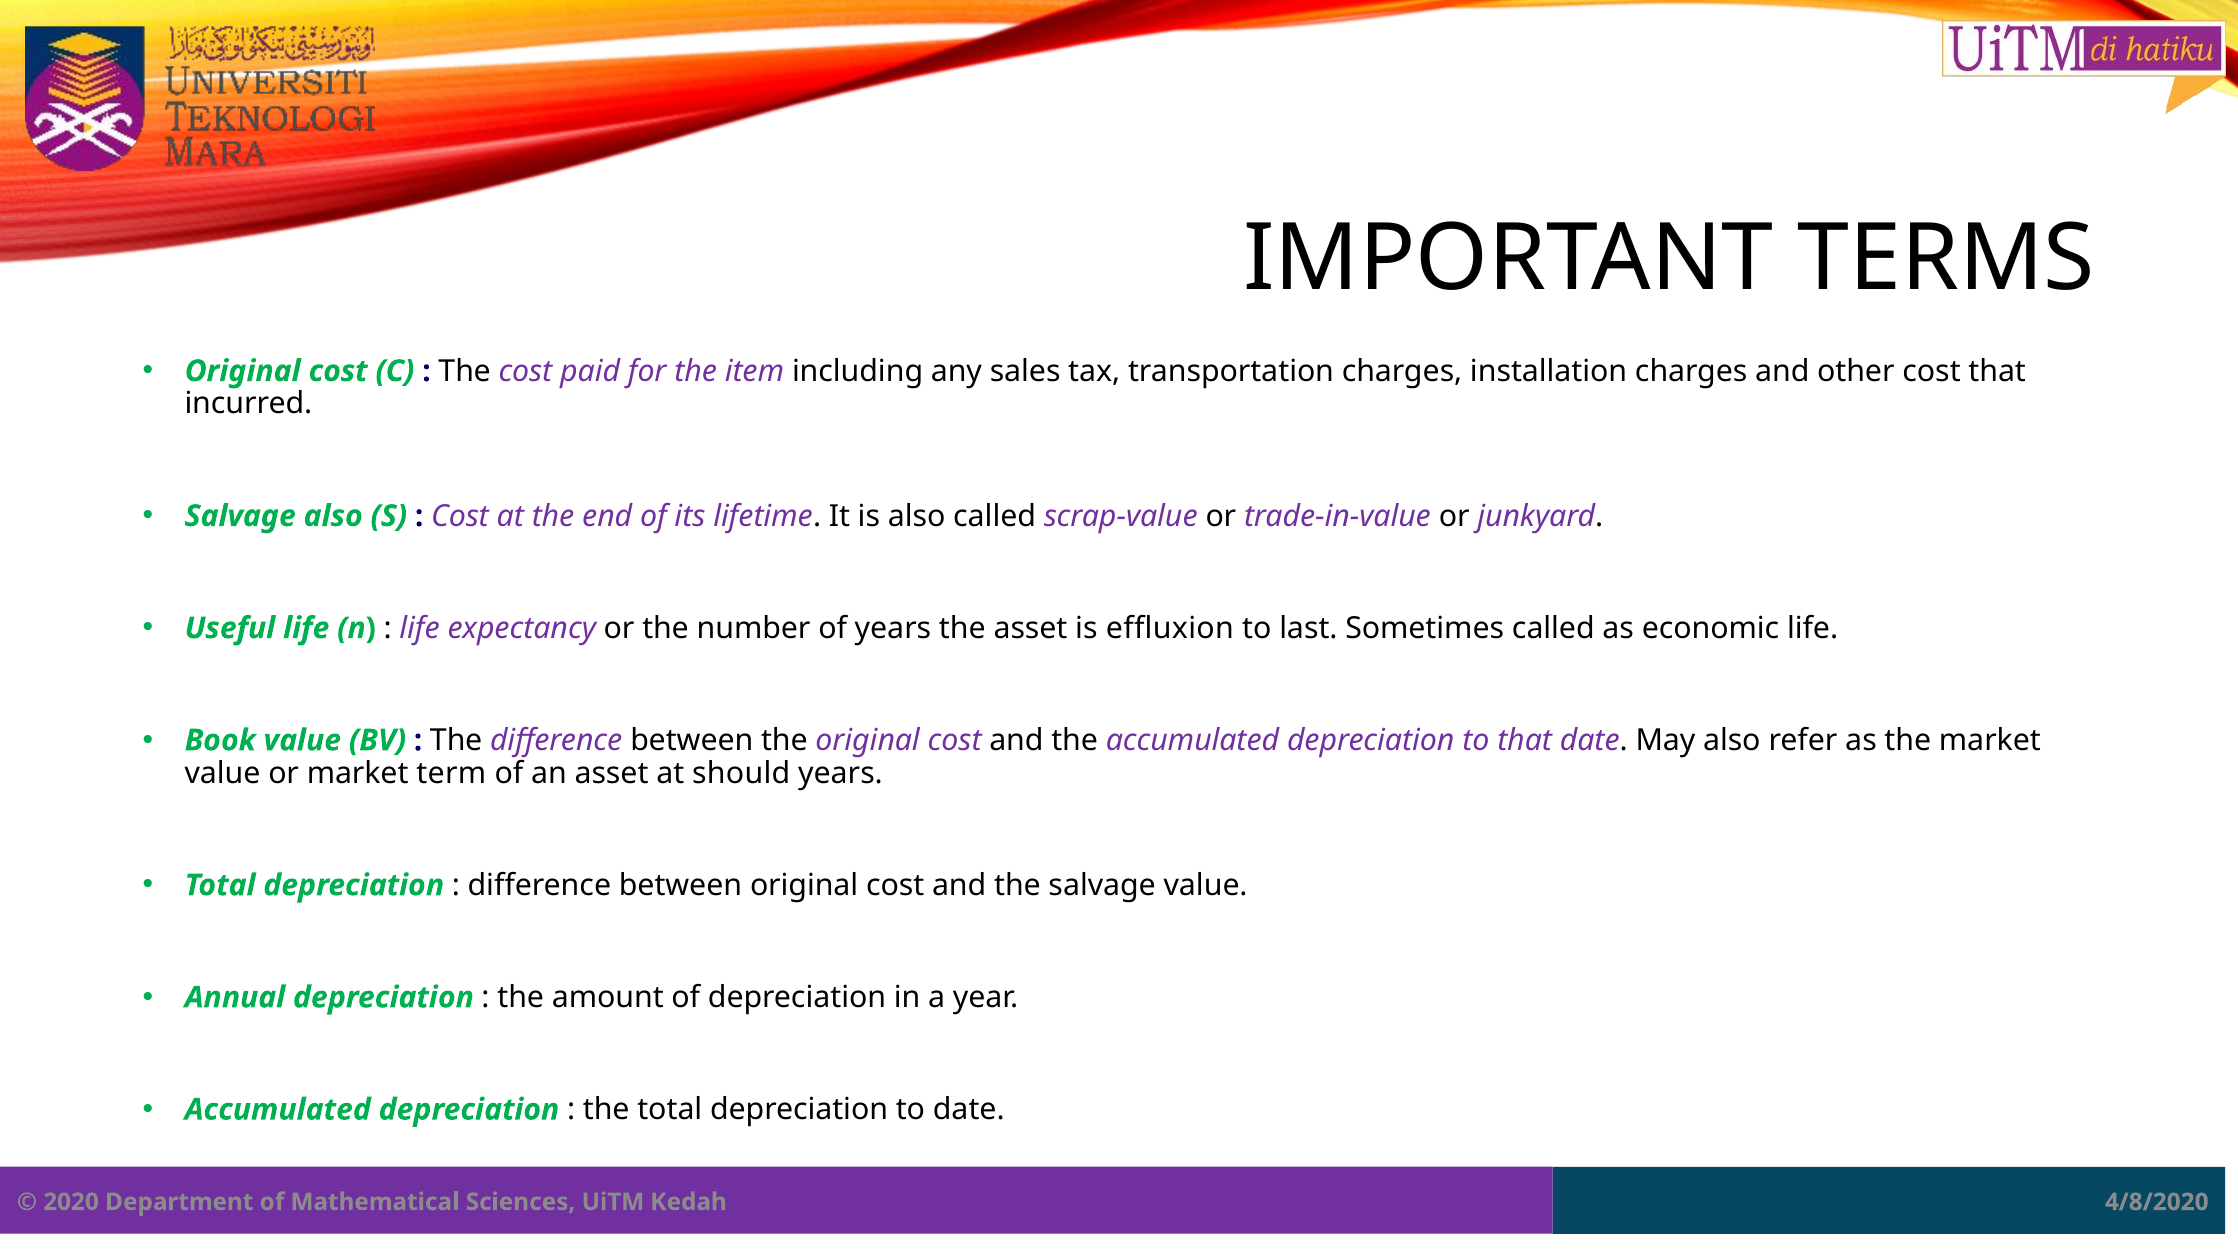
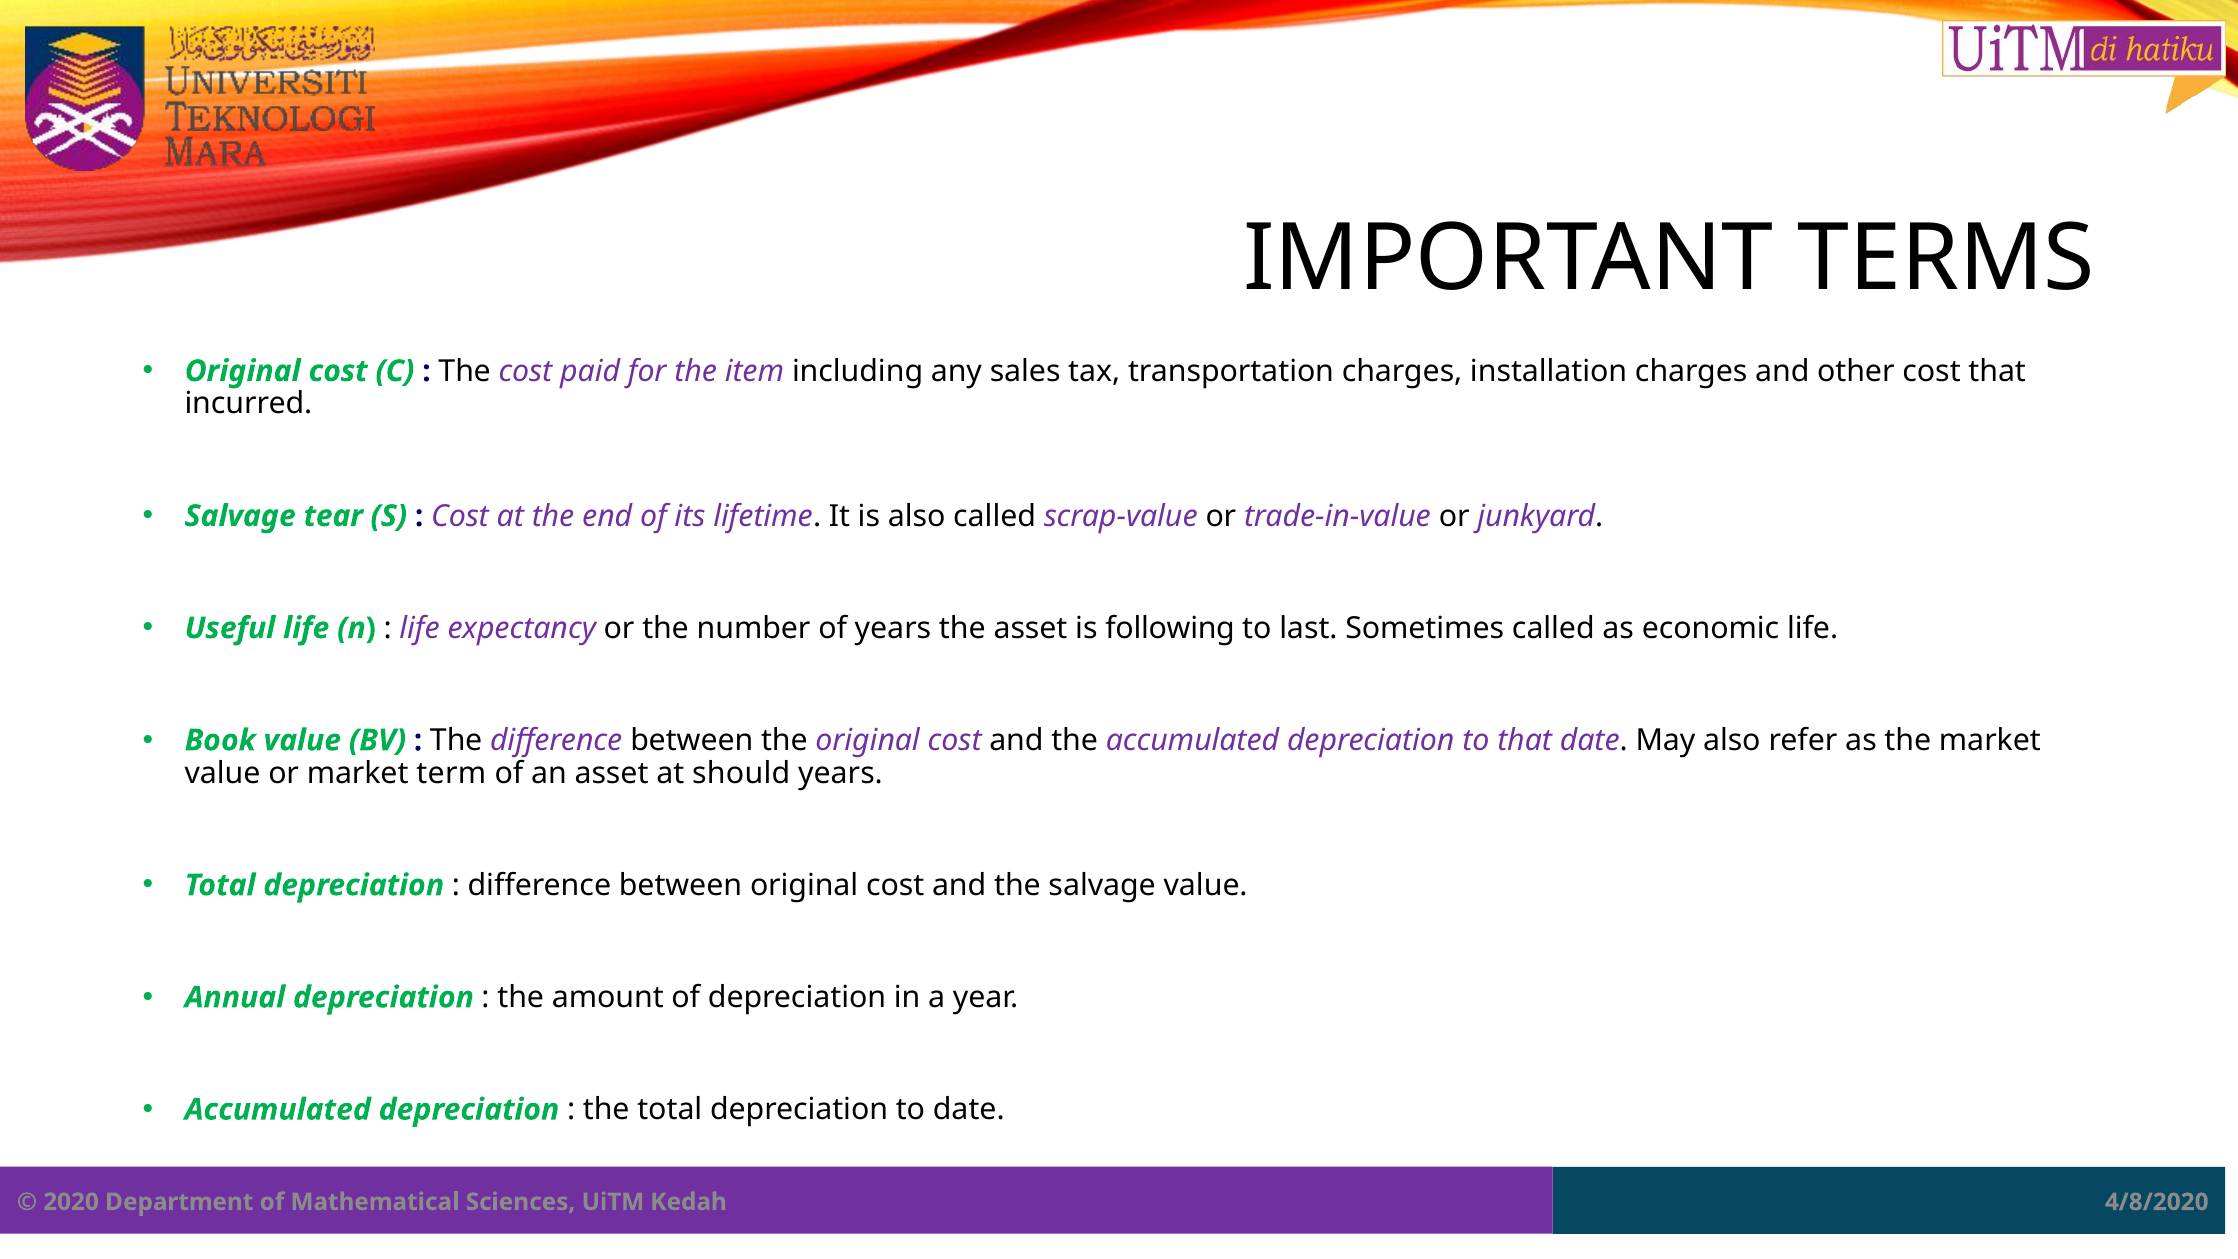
Salvage also: also -> tear
effluxion: effluxion -> following
